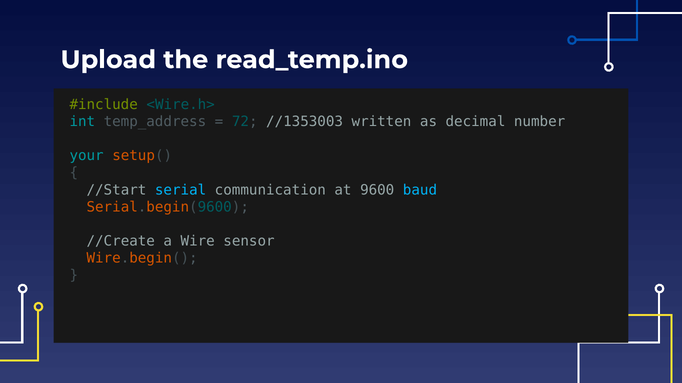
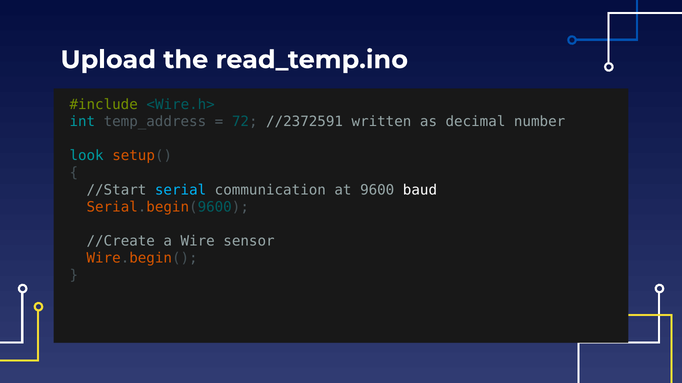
//1353003: //1353003 -> //2372591
your: your -> look
baud colour: light blue -> white
